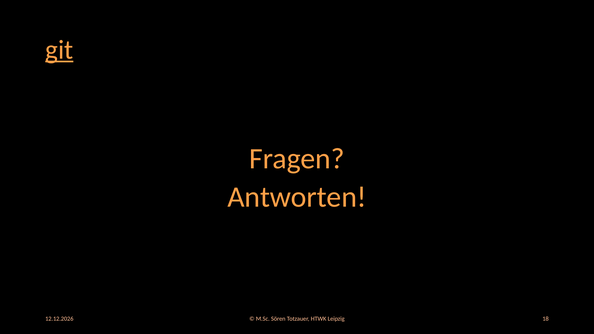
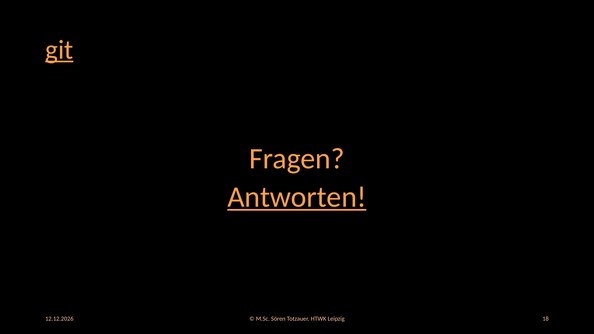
Antworten underline: none -> present
